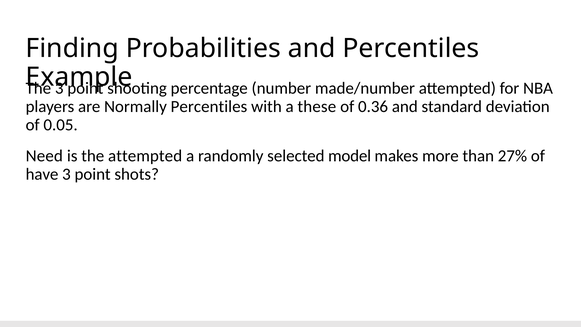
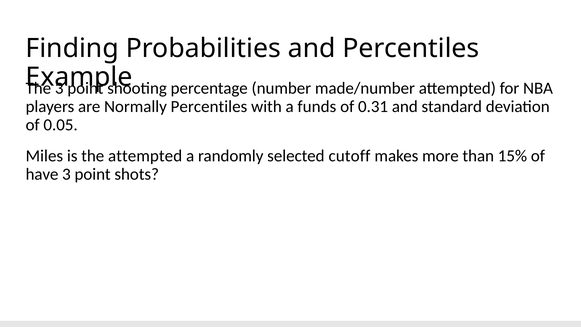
these: these -> funds
0.36: 0.36 -> 0.31
Need: Need -> Miles
model: model -> cutoff
27%: 27% -> 15%
